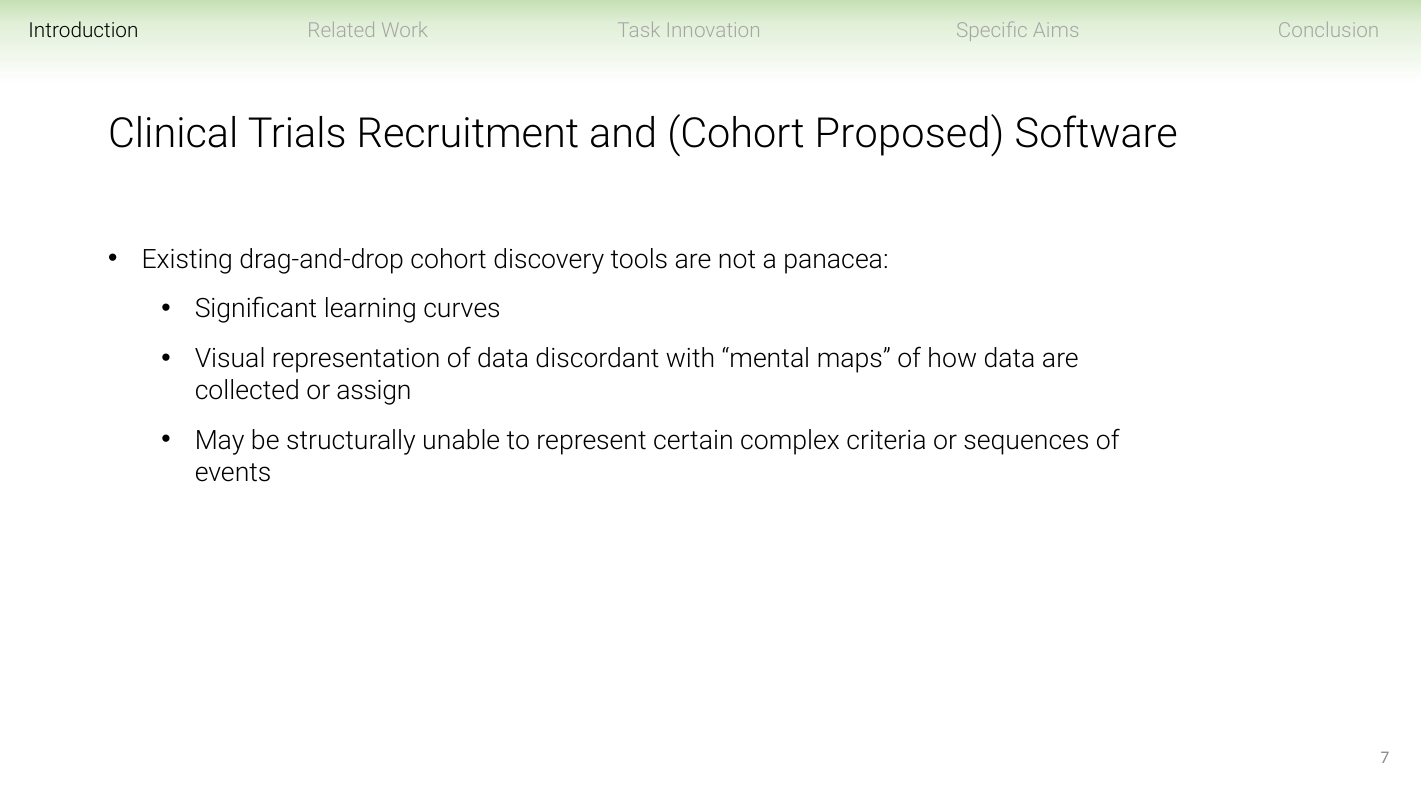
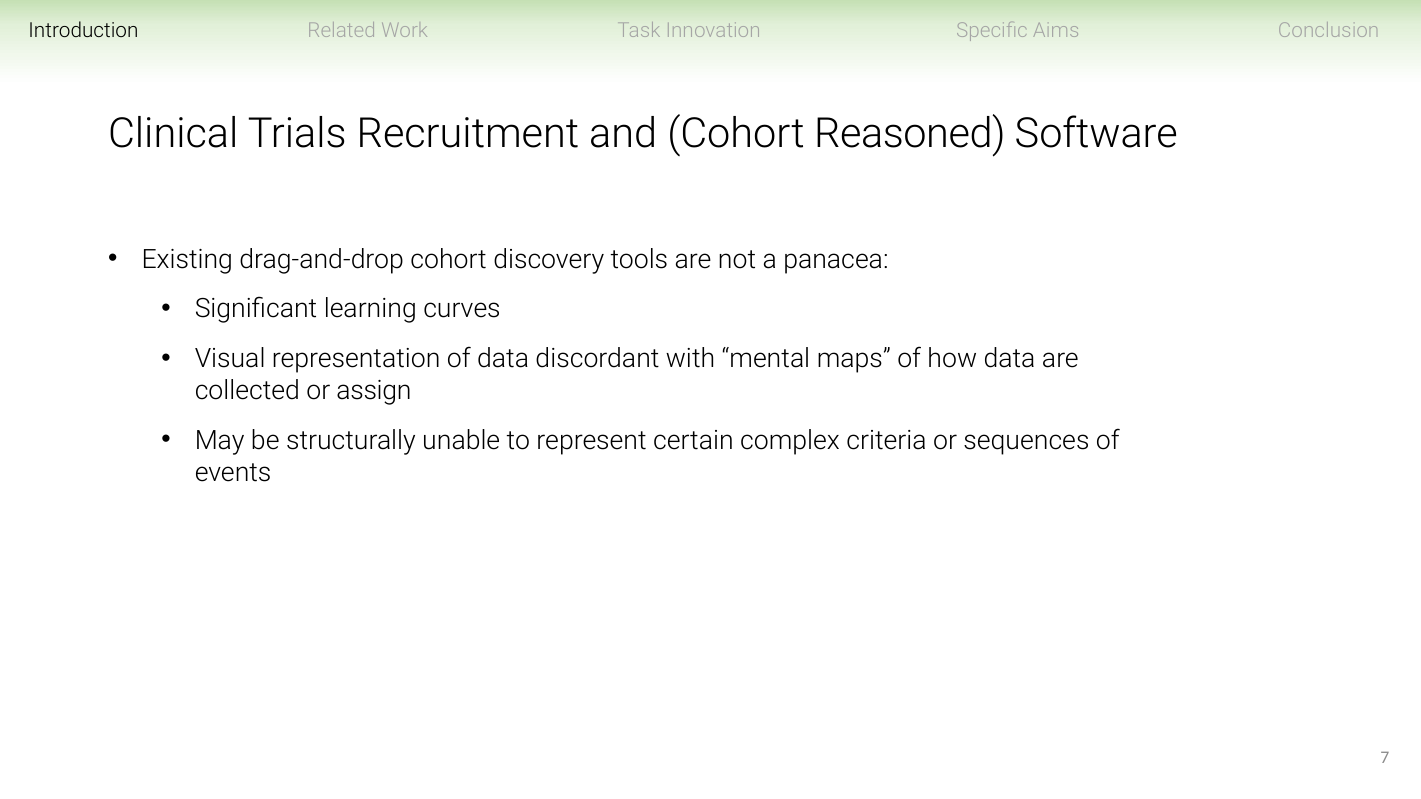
Proposed: Proposed -> Reasoned
